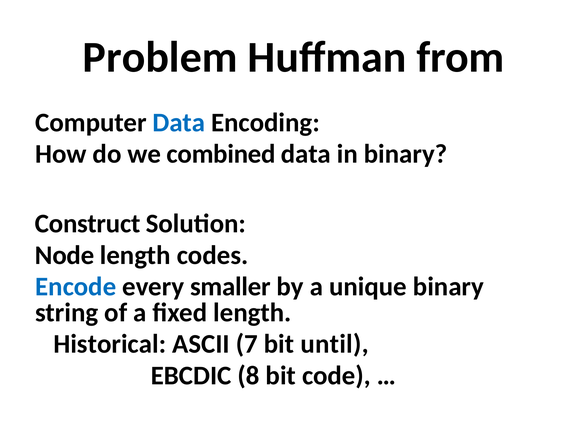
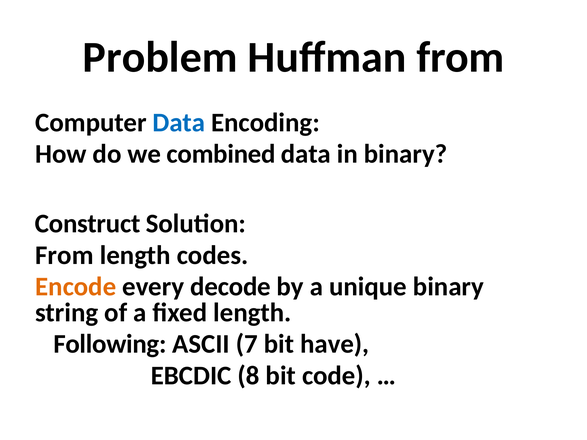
Node at (65, 255): Node -> From
Encode colour: blue -> orange
smaller: smaller -> decode
Historical: Historical -> Following
until: until -> have
